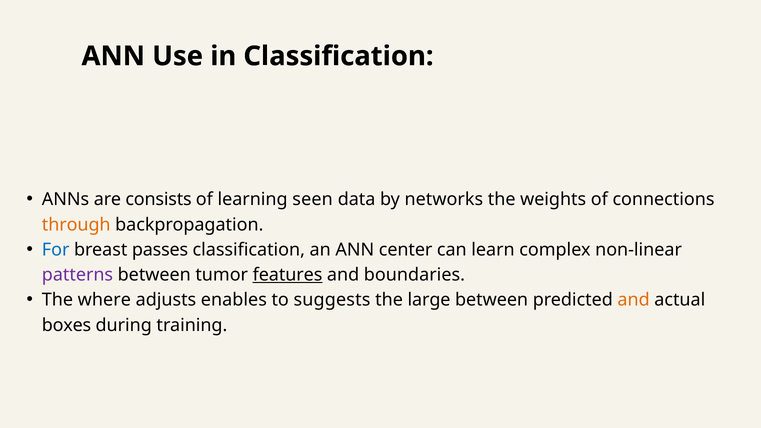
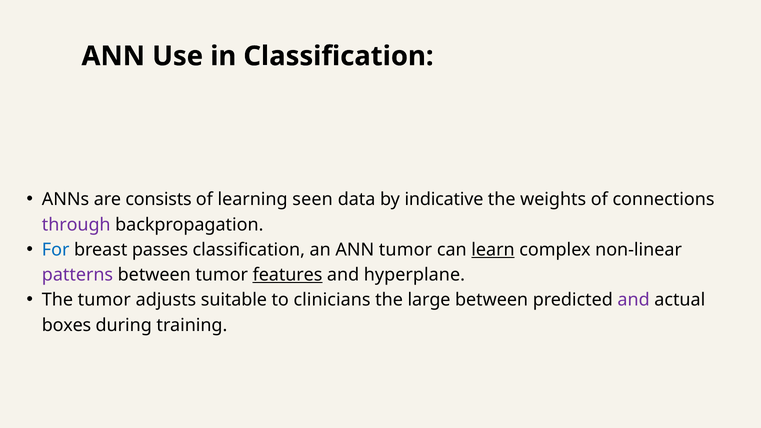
networks: networks -> indicative
through colour: orange -> purple
ANN center: center -> tumor
learn underline: none -> present
boundaries: boundaries -> hyperplane
The where: where -> tumor
enables: enables -> suitable
suggests: suggests -> clinicians
and at (634, 300) colour: orange -> purple
